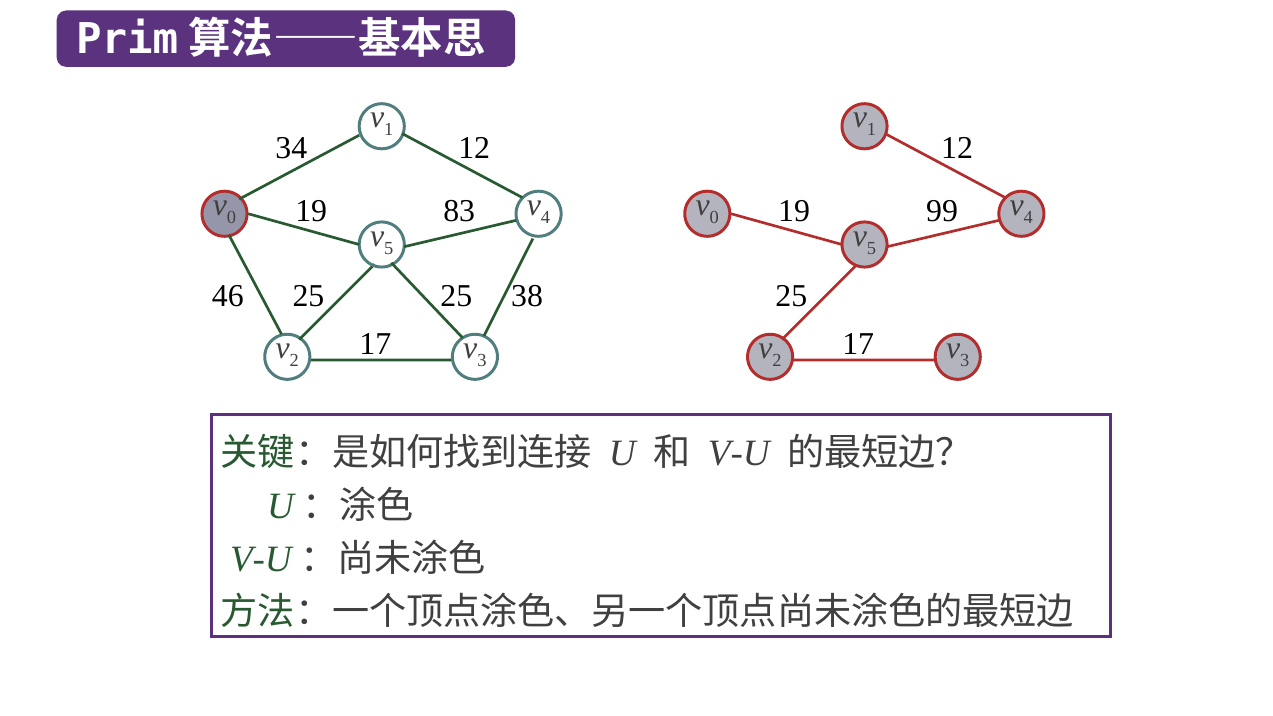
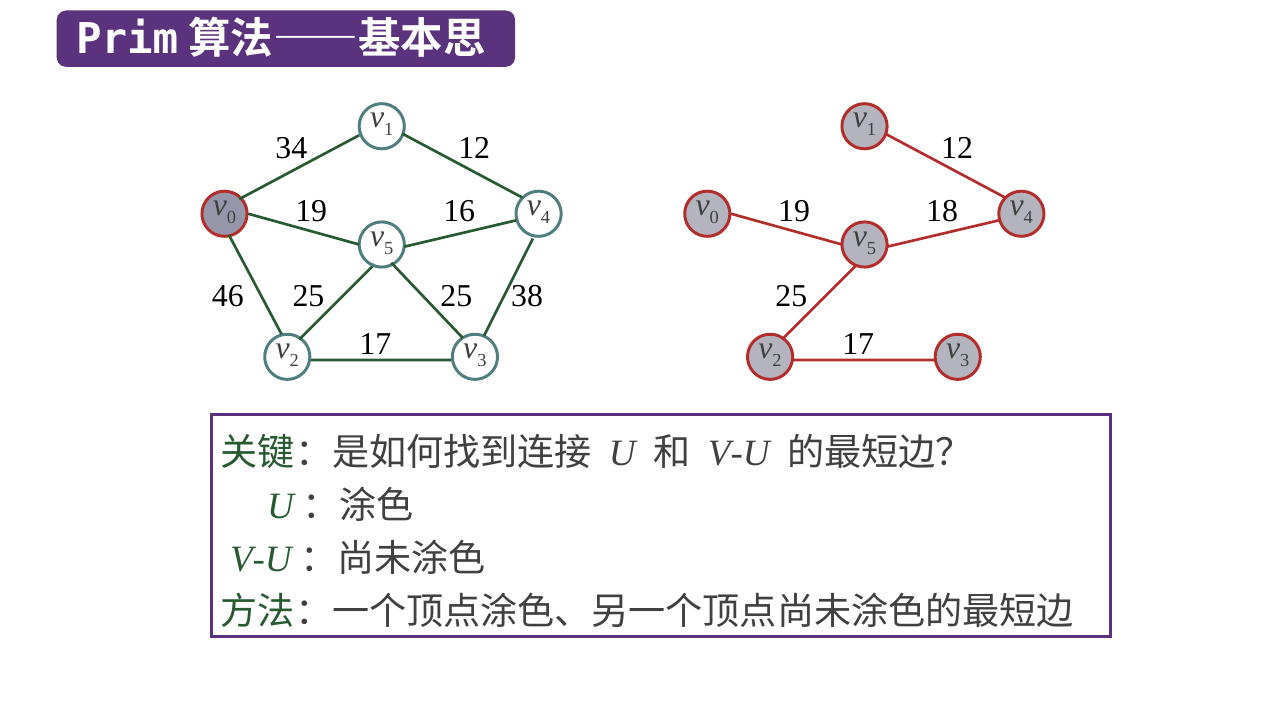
83: 83 -> 16
99: 99 -> 18
